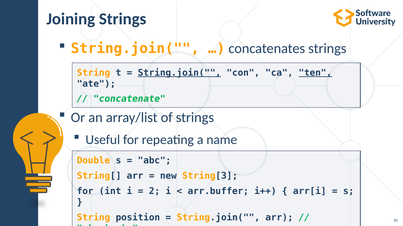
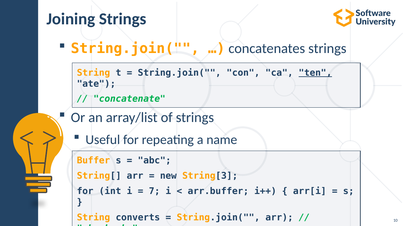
String.join( at (179, 73) underline: present -> none
Double: Double -> Buffer
2: 2 -> 7
position: position -> converts
